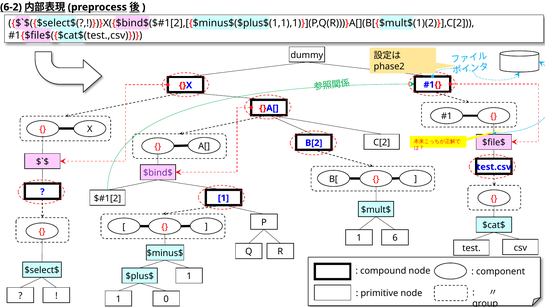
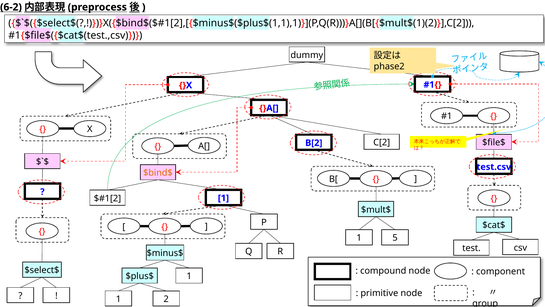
$bind$ colour: purple -> orange
6: 6 -> 5
0: 0 -> 2
